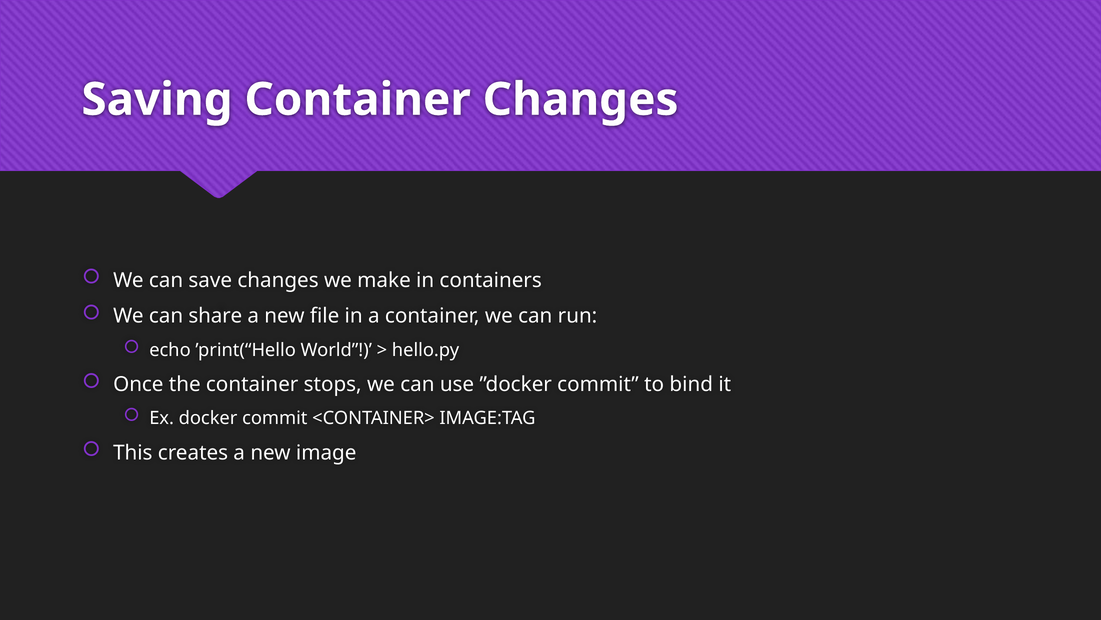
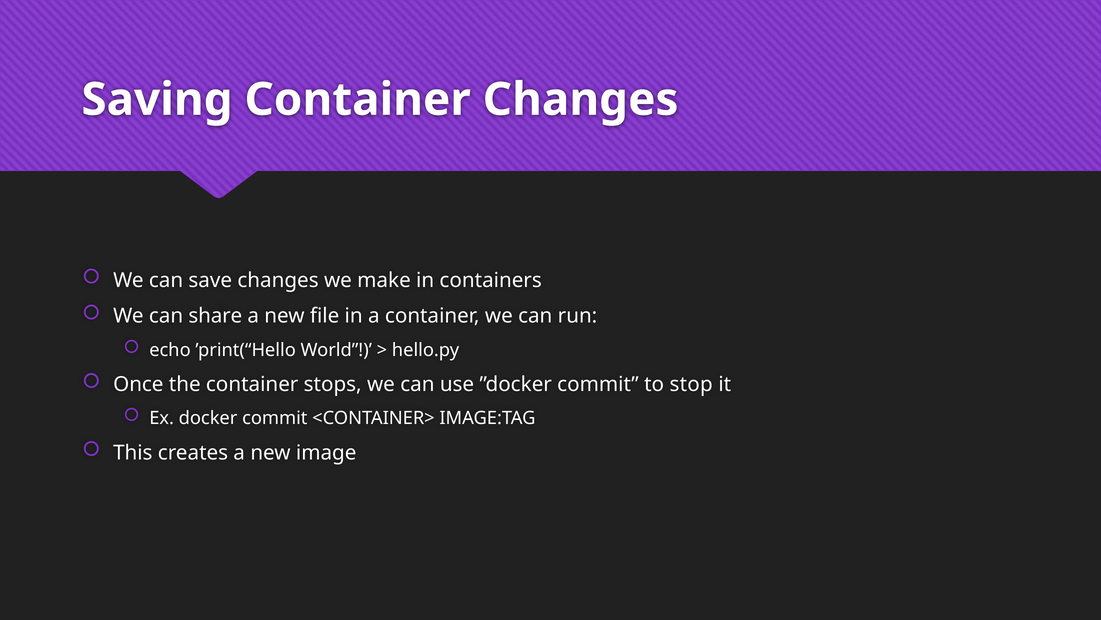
bind: bind -> stop
